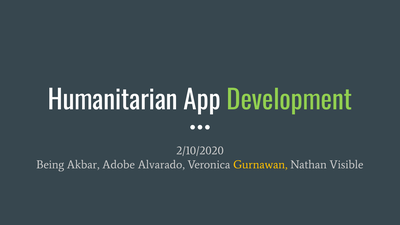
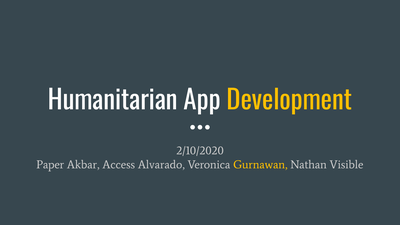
Development colour: light green -> yellow
Being: Being -> Paper
Adobe: Adobe -> Access
